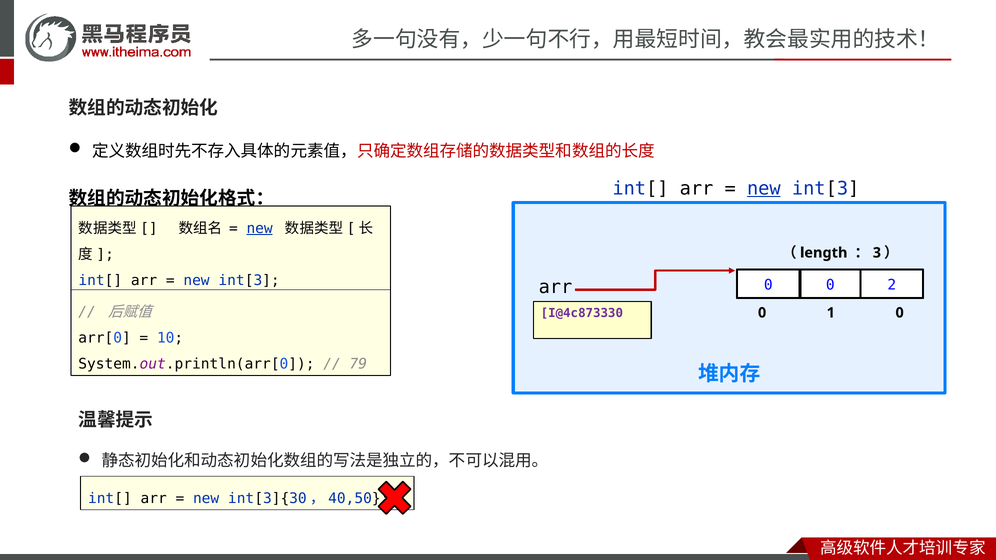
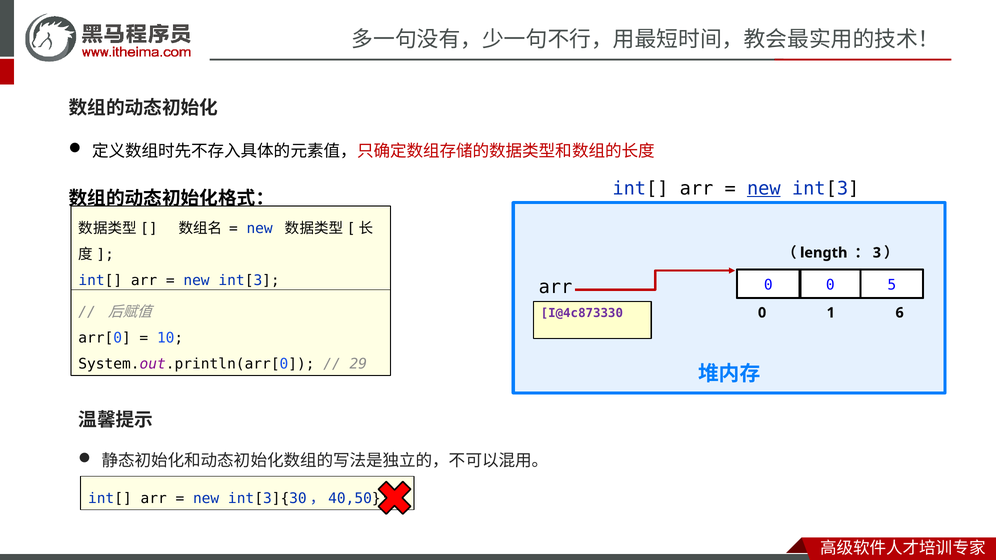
new at (260, 228) underline: present -> none
2: 2 -> 5
1 0: 0 -> 6
79: 79 -> 29
